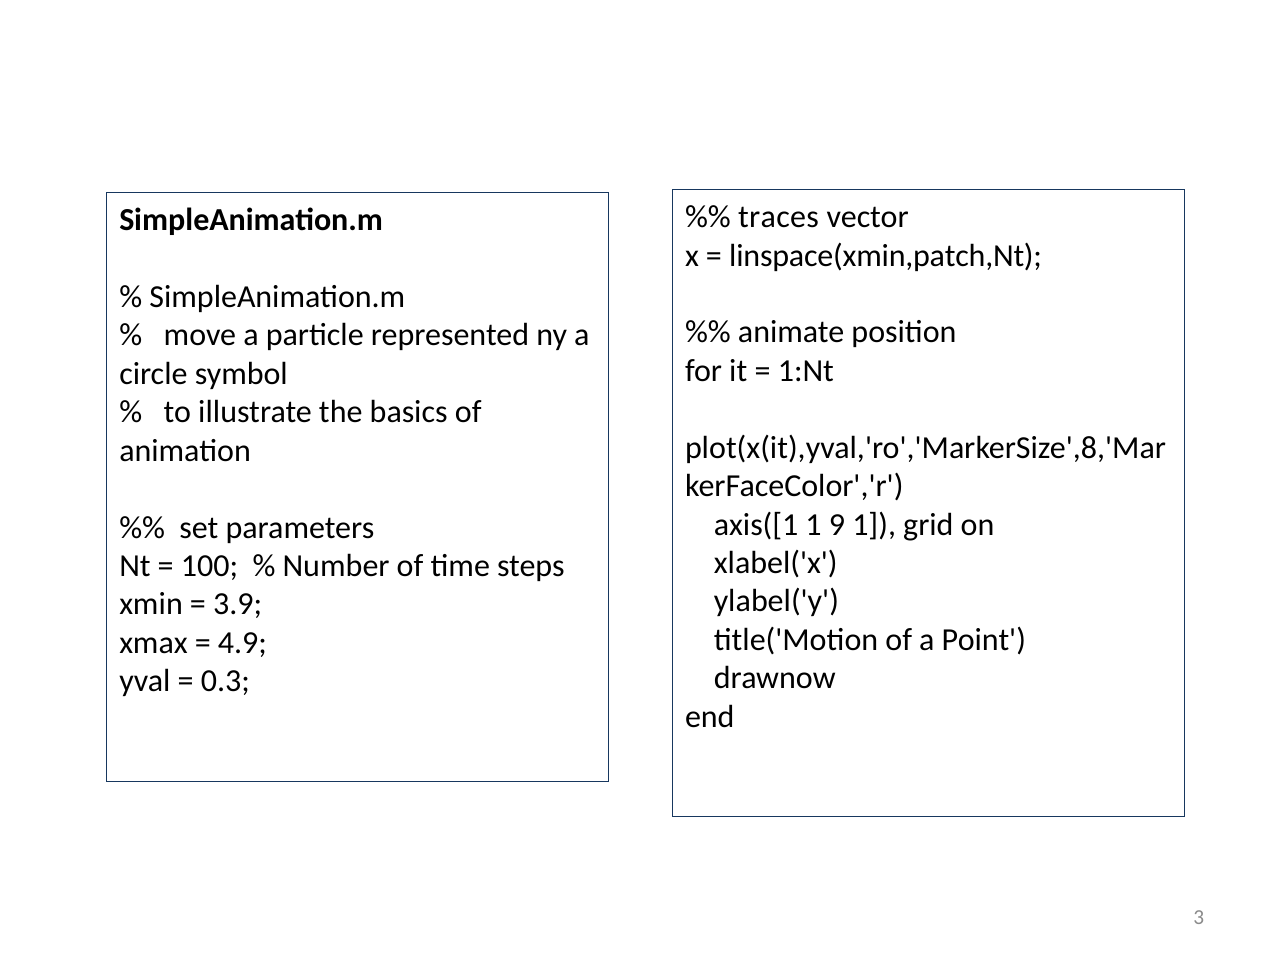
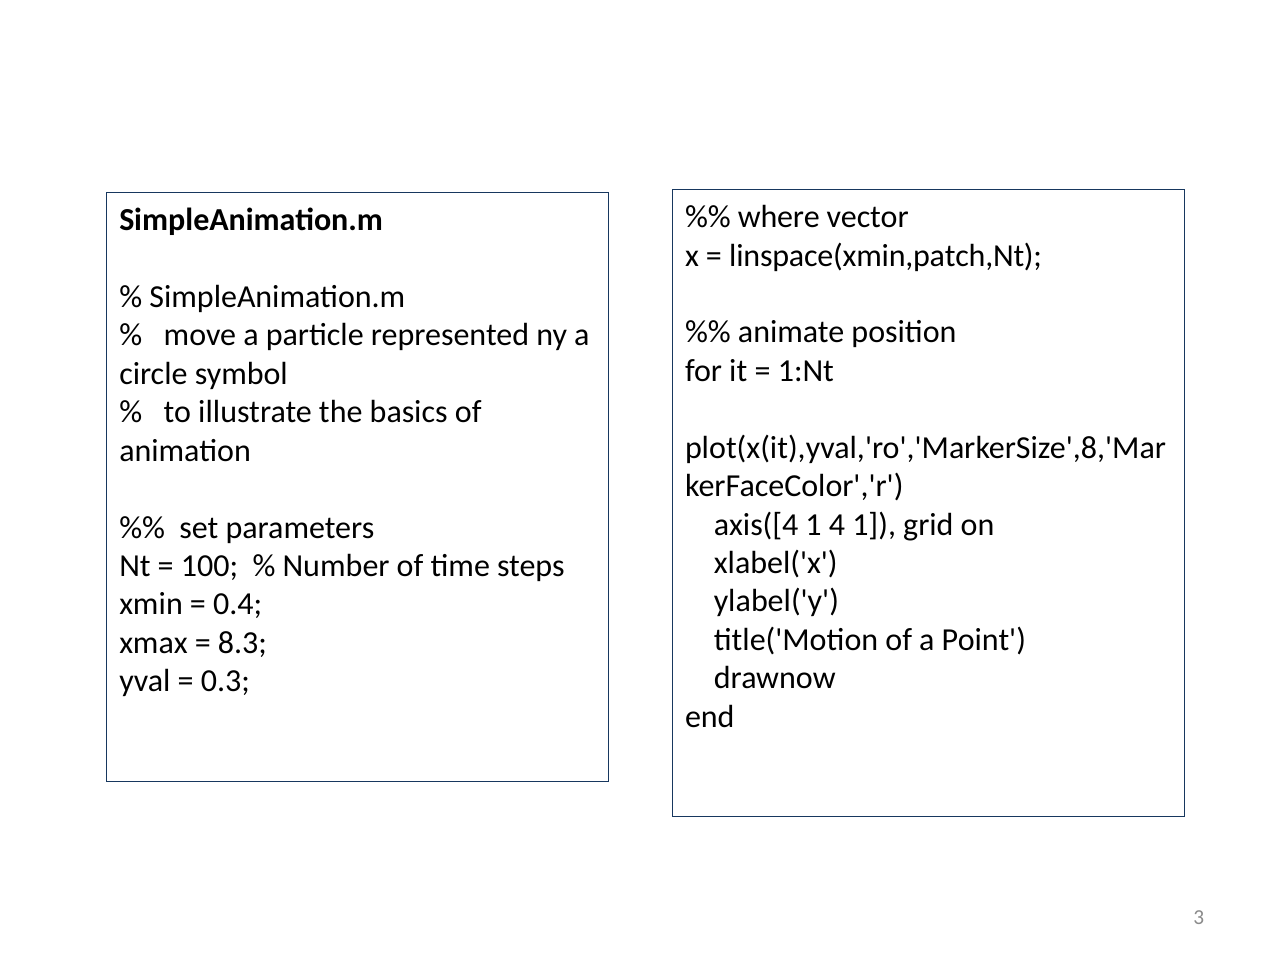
traces: traces -> where
axis([1: axis([1 -> axis([4
9: 9 -> 4
3.9: 3.9 -> 0.4
4.9: 4.9 -> 8.3
